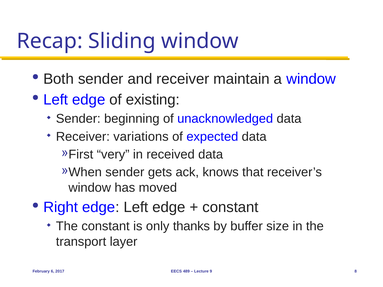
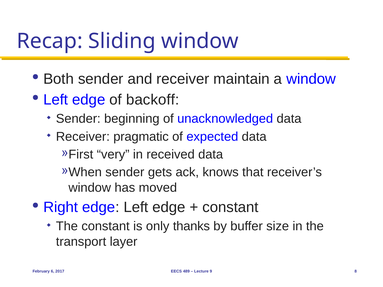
existing: existing -> backoff
variations: variations -> pragmatic
